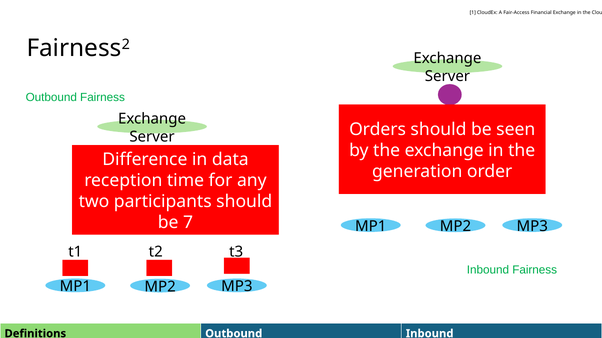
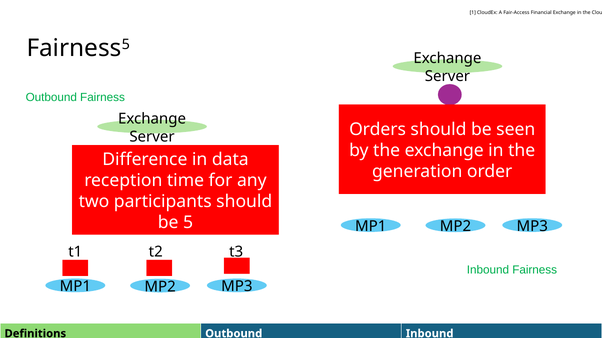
Fairness 2: 2 -> 5
be 7: 7 -> 5
